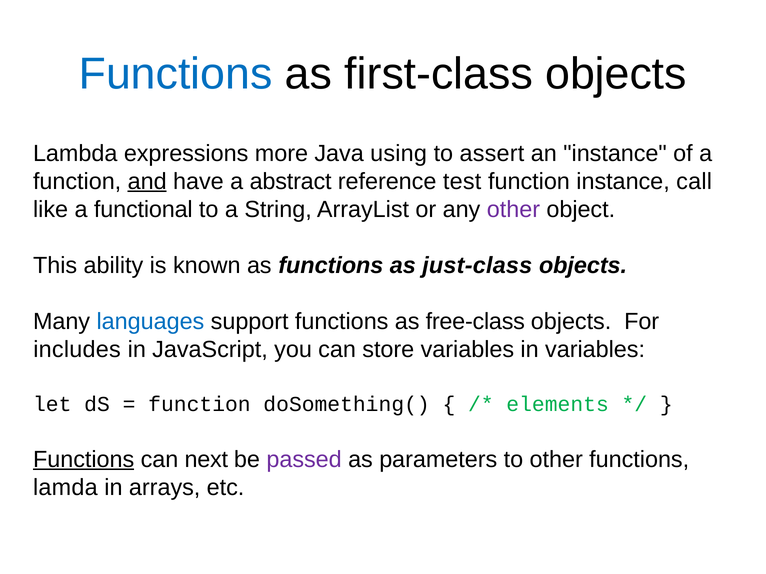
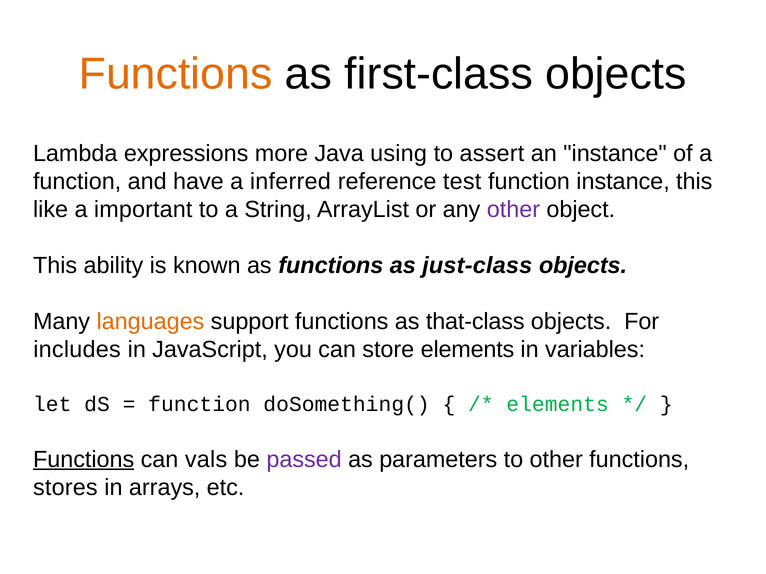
Functions at (176, 74) colour: blue -> orange
and underline: present -> none
abstract: abstract -> inferred
instance call: call -> this
functional: functional -> important
languages colour: blue -> orange
free-class: free-class -> that-class
store variables: variables -> elements
next: next -> vals
lamda: lamda -> stores
